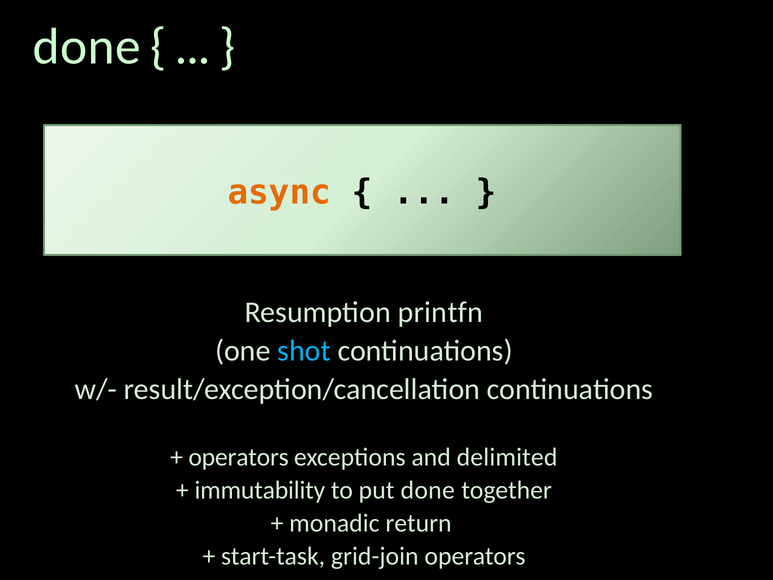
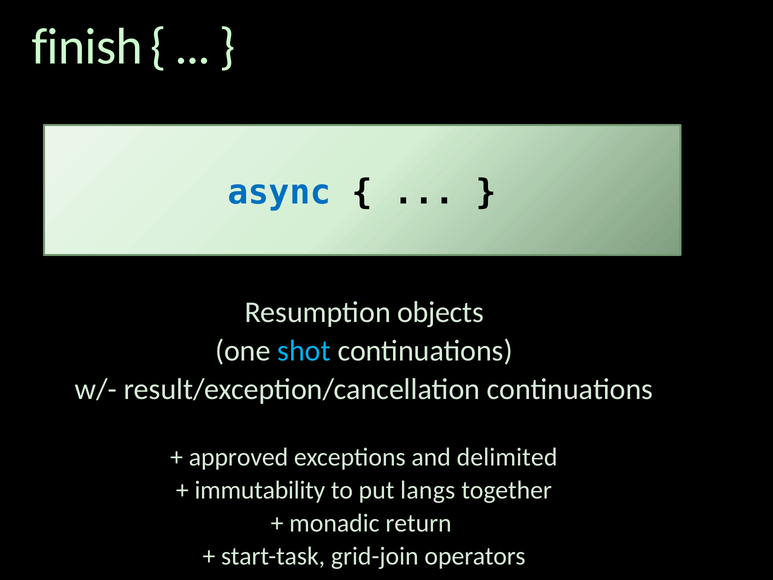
done at (87, 47): done -> finish
async colour: orange -> blue
printfn: printfn -> objects
operators at (239, 457): operators -> approved
put done: done -> langs
